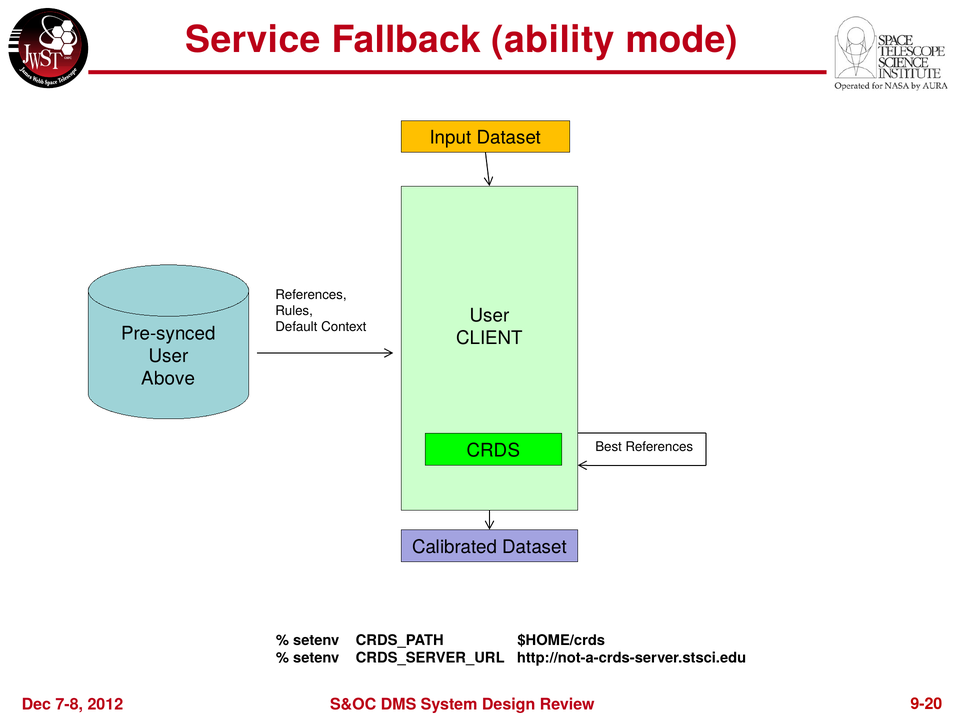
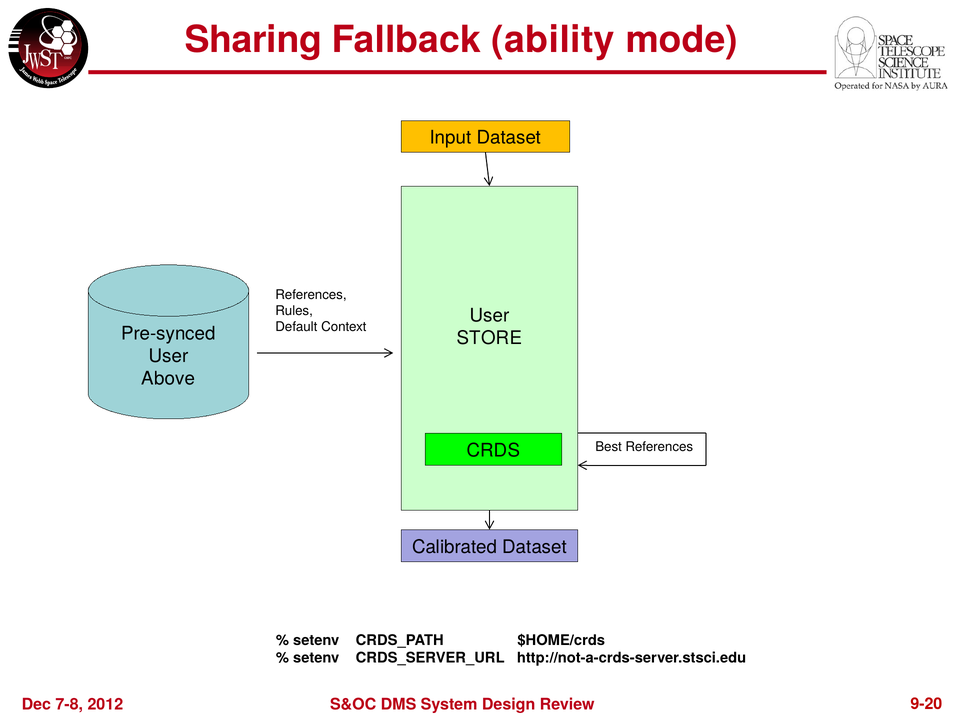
Service: Service -> Sharing
CLIENT: CLIENT -> STORE
